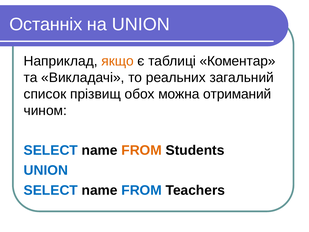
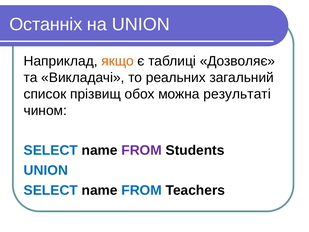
Коментар: Коментар -> Дозволяє
отриманий: отриманий -> результаті
FROM at (142, 150) colour: orange -> purple
